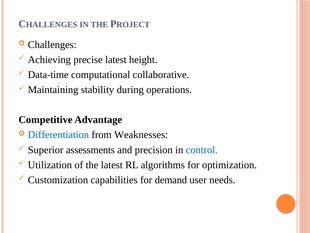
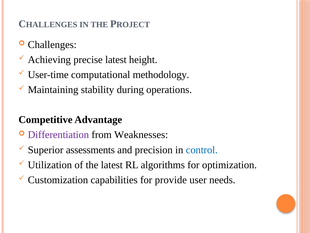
Data-time: Data-time -> User-time
collaborative: collaborative -> methodology
Differentiation colour: blue -> purple
demand: demand -> provide
